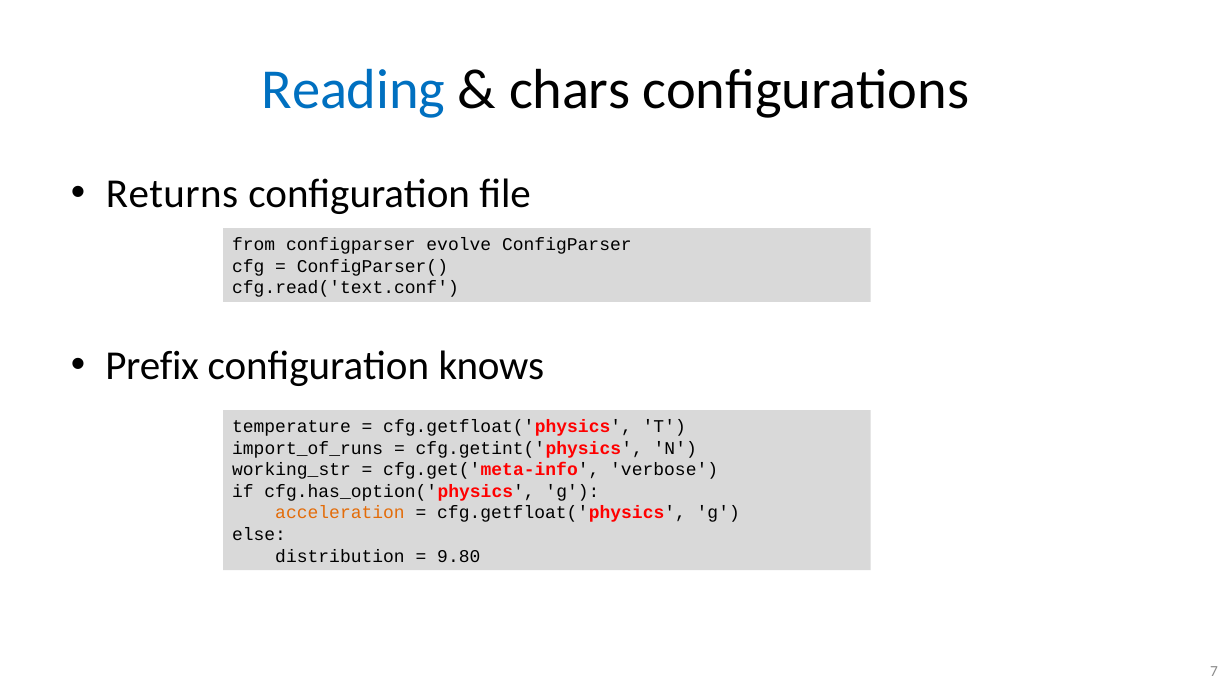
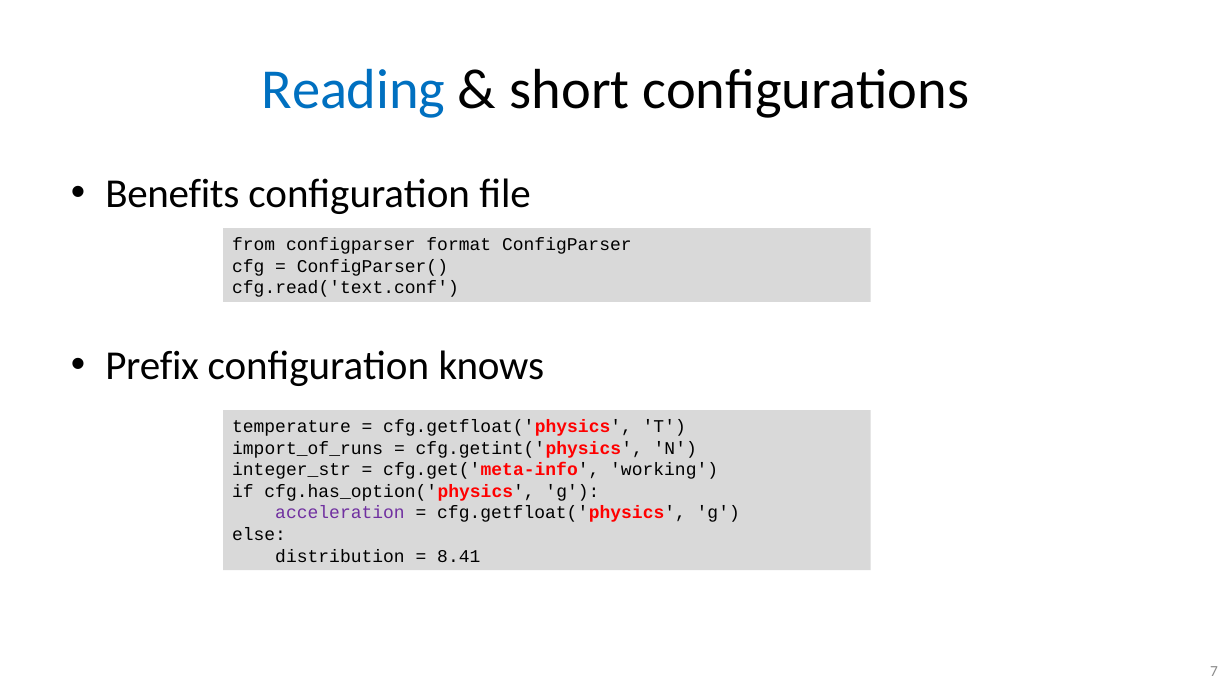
chars: chars -> short
Returns: Returns -> Benefits
evolve: evolve -> format
working_str: working_str -> integer_str
verbose: verbose -> working
acceleration colour: orange -> purple
9.80: 9.80 -> 8.41
